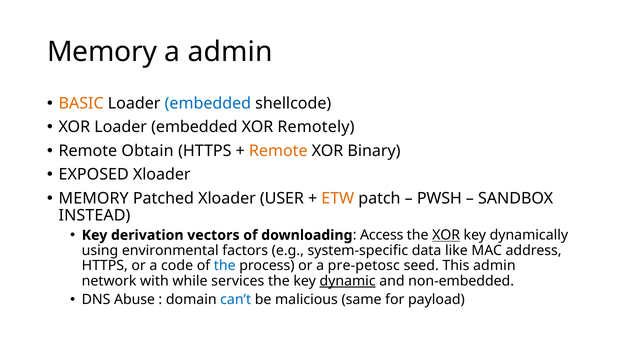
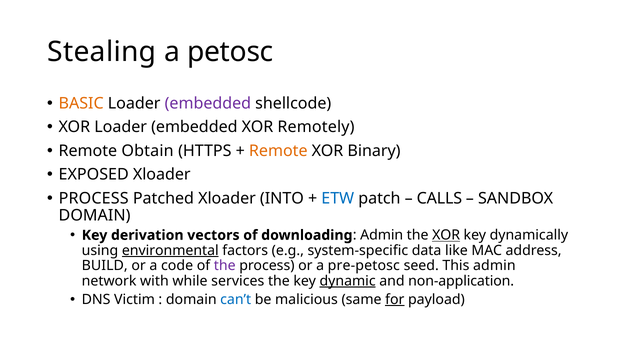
Memory at (102, 52): Memory -> Stealing
a admin: admin -> petosc
embedded at (208, 103) colour: blue -> purple
MEMORY at (94, 198): MEMORY -> PROCESS
USER: USER -> INTO
ETW colour: orange -> blue
PWSH: PWSH -> CALLS
INSTEAD at (95, 216): INSTEAD -> DOMAIN
Access at (382, 235): Access -> Admin
environmental underline: none -> present
HTTPS at (105, 266): HTTPS -> BUILD
the at (225, 266) colour: blue -> purple
non-embedded: non-embedded -> non-application
Abuse: Abuse -> Victim
for underline: none -> present
